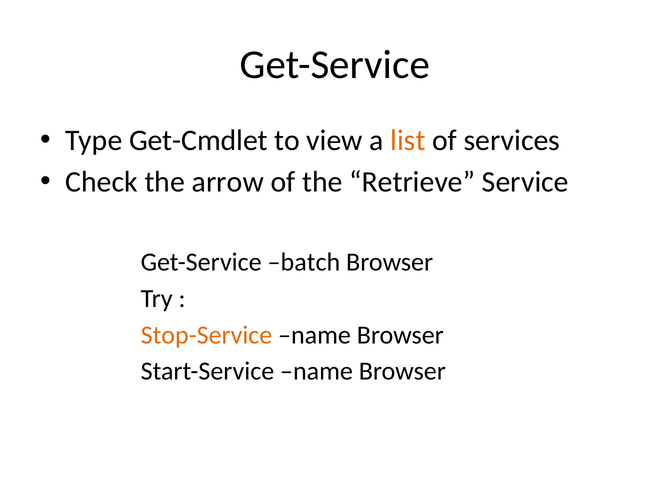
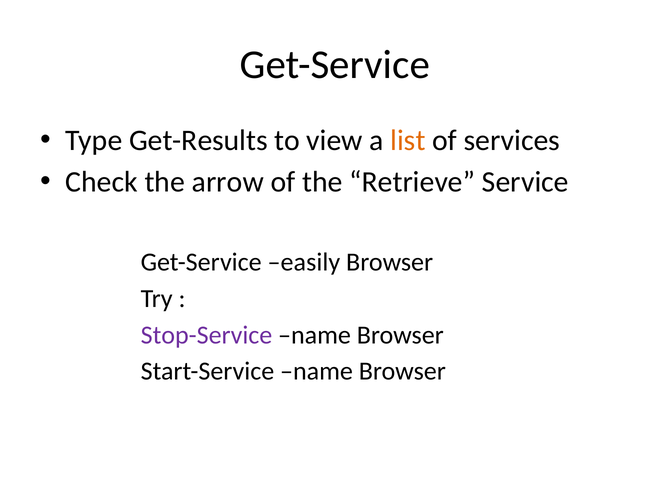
Get-Cmdlet: Get-Cmdlet -> Get-Results
batch: batch -> easily
Stop-Service colour: orange -> purple
